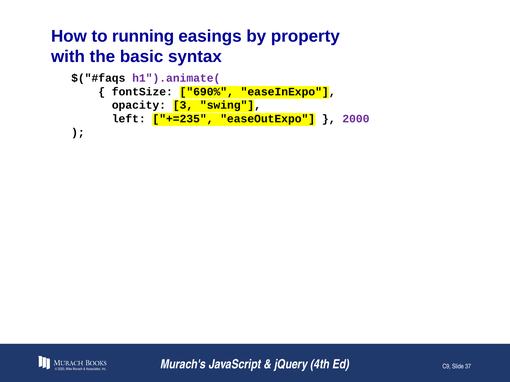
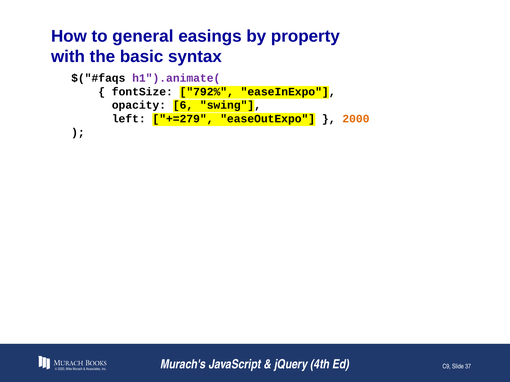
running: running -> general
690%: 690% -> 792%
3: 3 -> 6
+=235: +=235 -> +=279
2000 colour: purple -> orange
